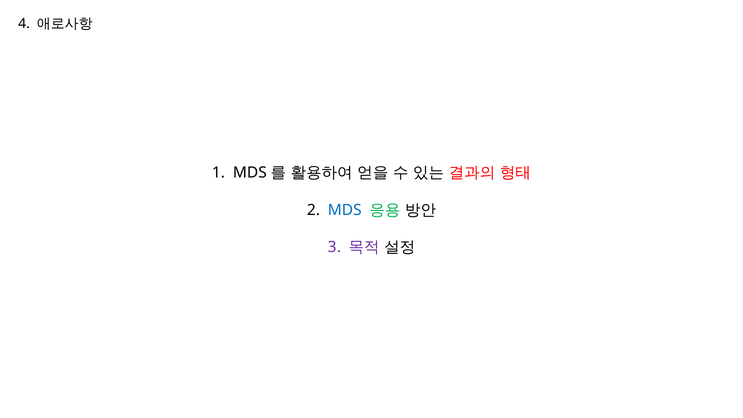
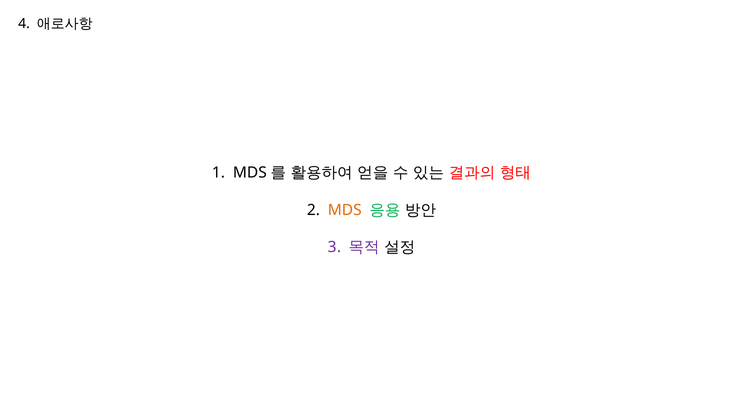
MDS colour: blue -> orange
